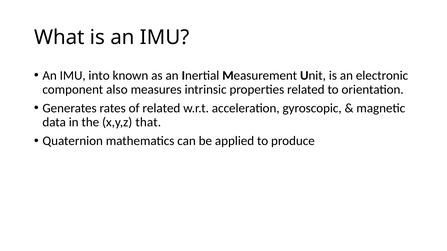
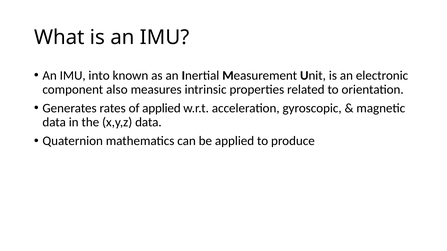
of related: related -> applied
x,y,z that: that -> data
